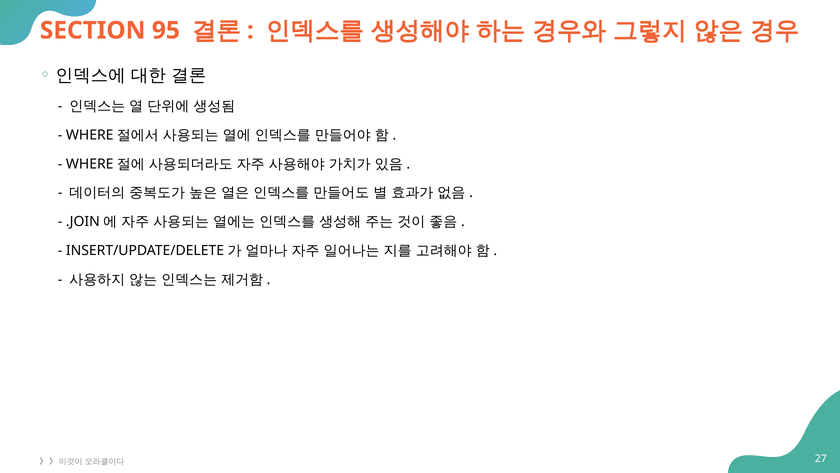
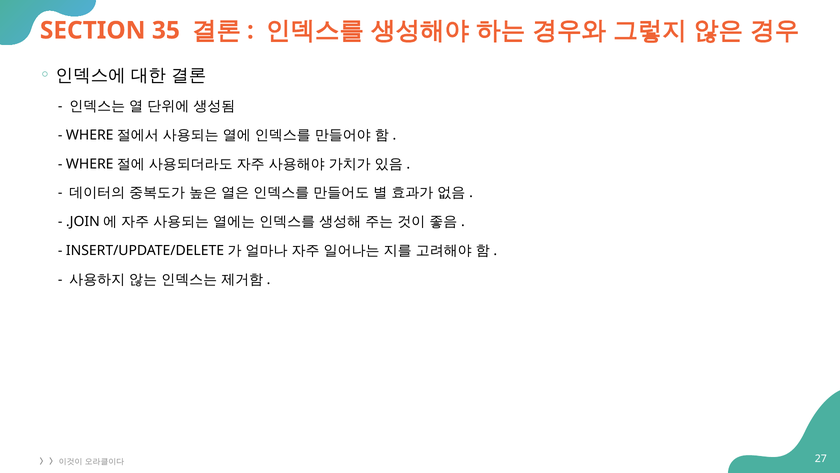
95: 95 -> 35
